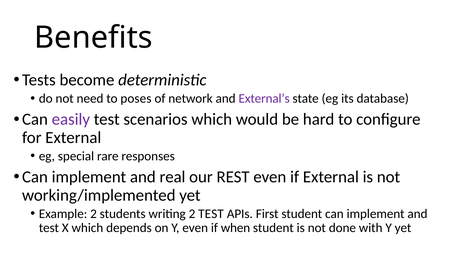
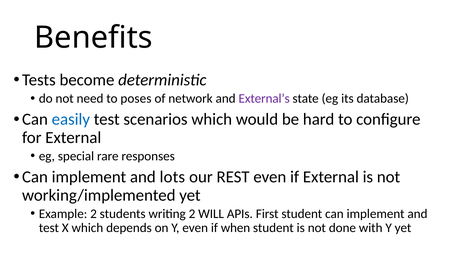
easily colour: purple -> blue
real: real -> lots
2 TEST: TEST -> WILL
